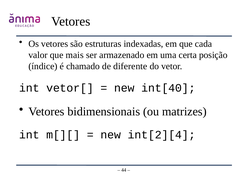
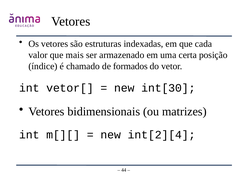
diferente: diferente -> formados
int[40: int[40 -> int[30
